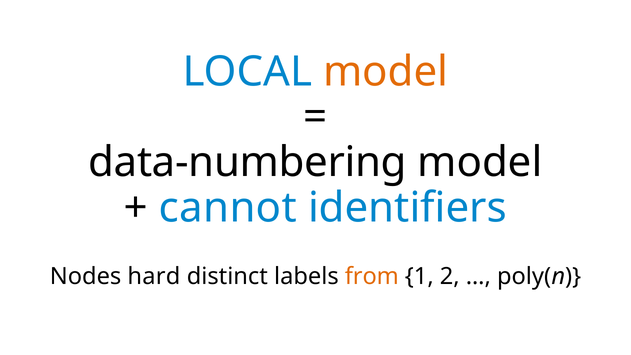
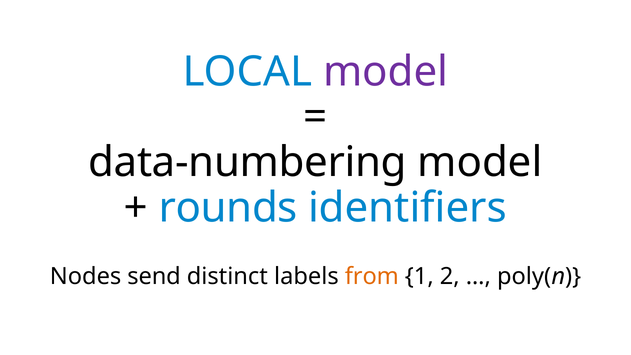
model at (386, 72) colour: orange -> purple
cannot: cannot -> rounds
hard: hard -> send
